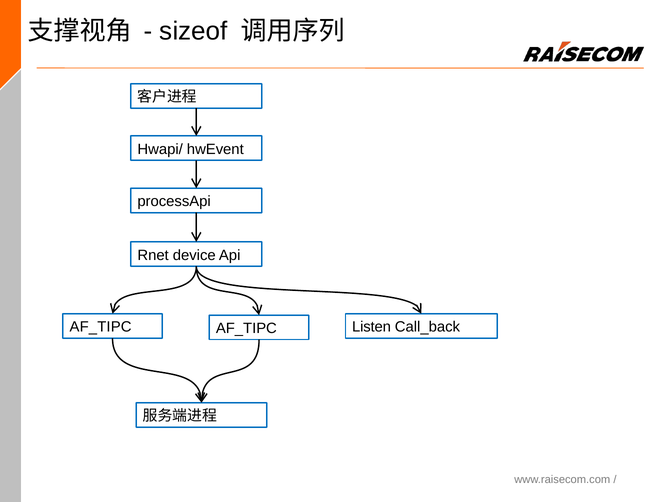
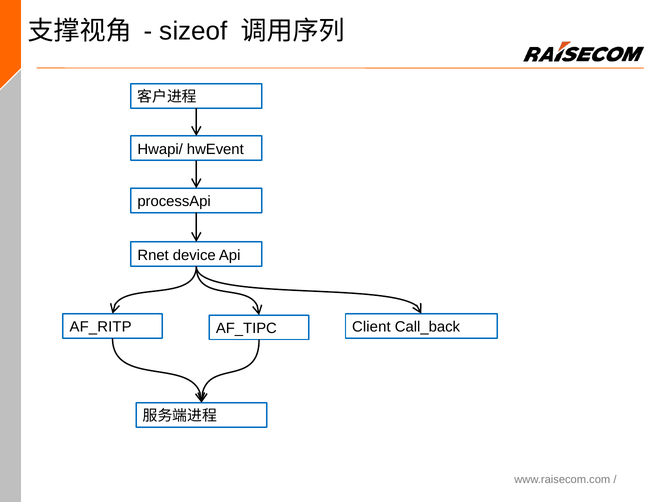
AF_TIPC at (101, 327): AF_TIPC -> AF_RITP
Listen: Listen -> Client
